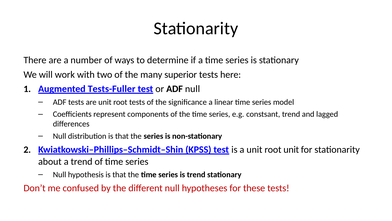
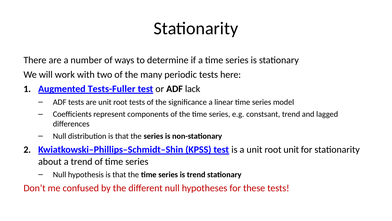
superior: superior -> periodic
ADF null: null -> lack
